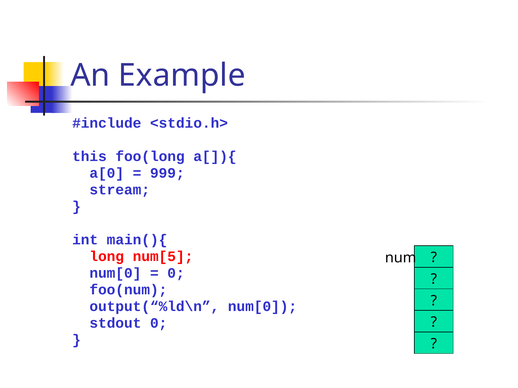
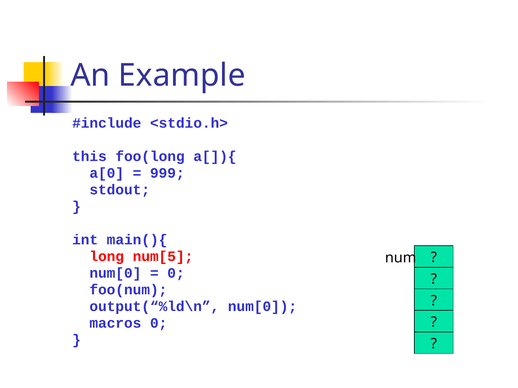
stream: stream -> stdout
stdout: stdout -> macros
